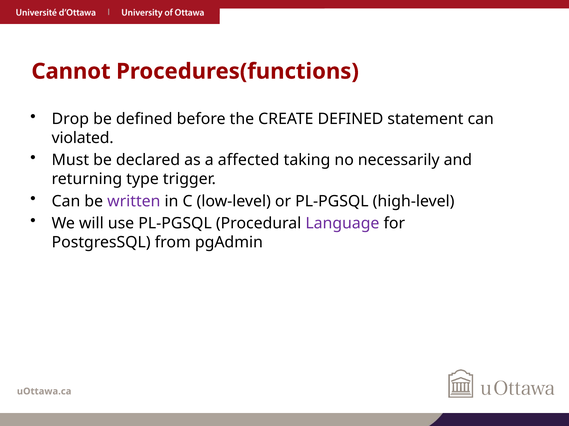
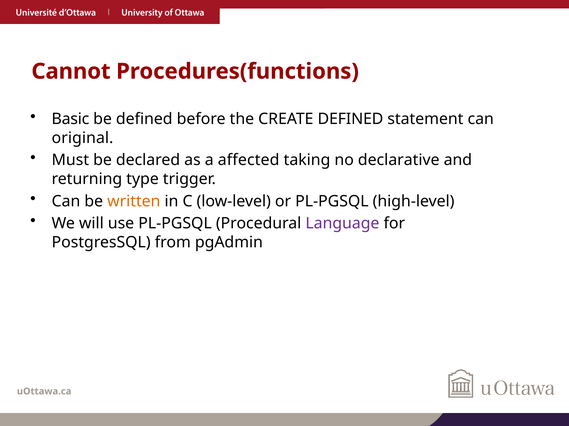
Drop: Drop -> Basic
violated: violated -> original
necessarily: necessarily -> declarative
written colour: purple -> orange
